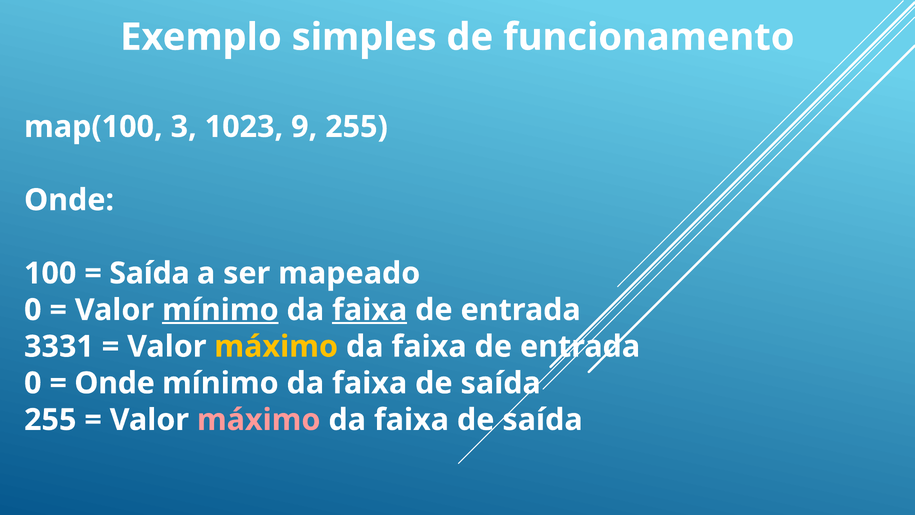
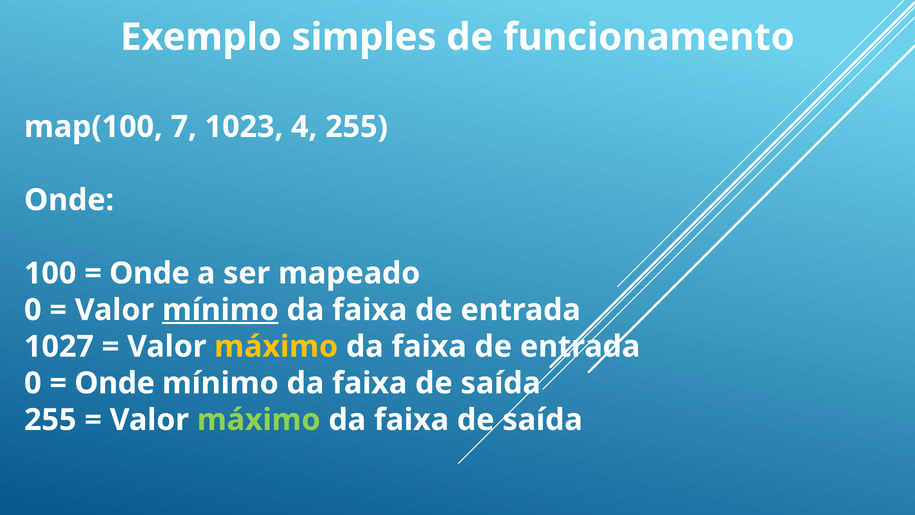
3: 3 -> 7
9: 9 -> 4
Saída at (149, 273): Saída -> Onde
faixa at (370, 310) underline: present -> none
3331: 3331 -> 1027
máximo at (259, 420) colour: pink -> light green
